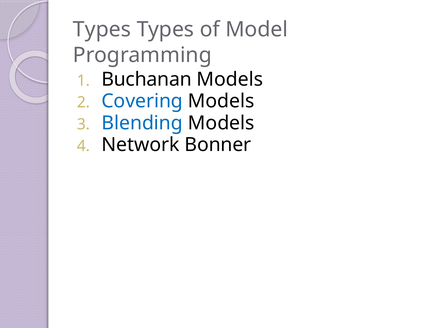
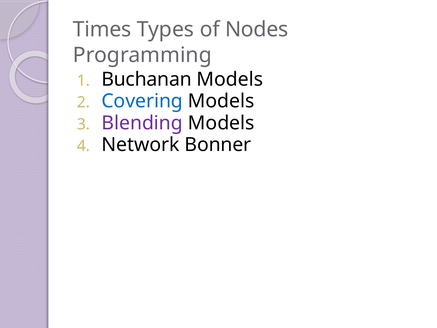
Types at (102, 29): Types -> Times
Model: Model -> Nodes
Blending colour: blue -> purple
